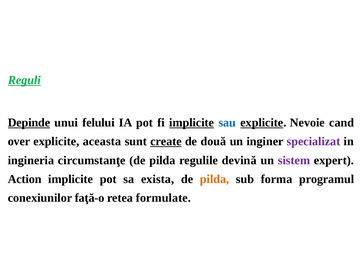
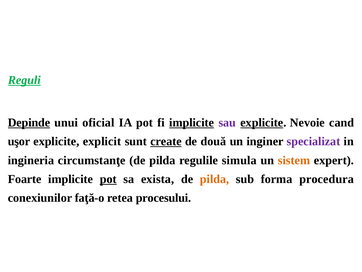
felului: felului -> oficial
sau colour: blue -> purple
over: over -> uşor
aceasta: aceasta -> explicit
devină: devină -> simula
sistem colour: purple -> orange
Action: Action -> Foarte
pot at (108, 179) underline: none -> present
programul: programul -> procedura
formulate: formulate -> procesului
